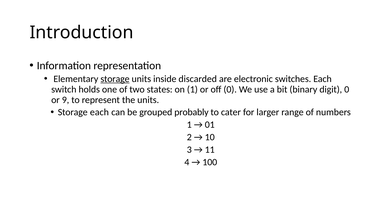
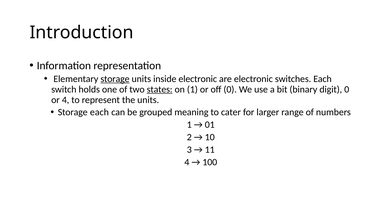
inside discarded: discarded -> electronic
states underline: none -> present
or 9: 9 -> 4
probably: probably -> meaning
